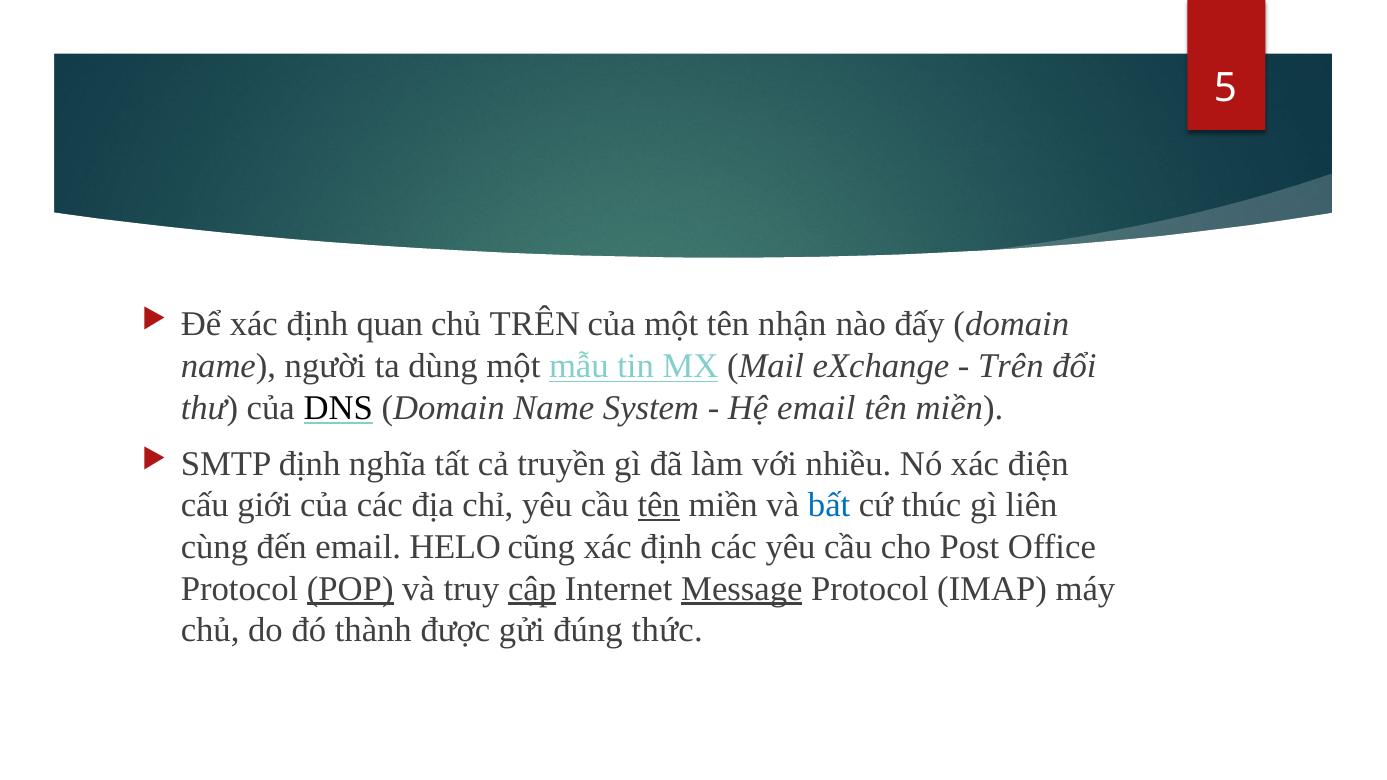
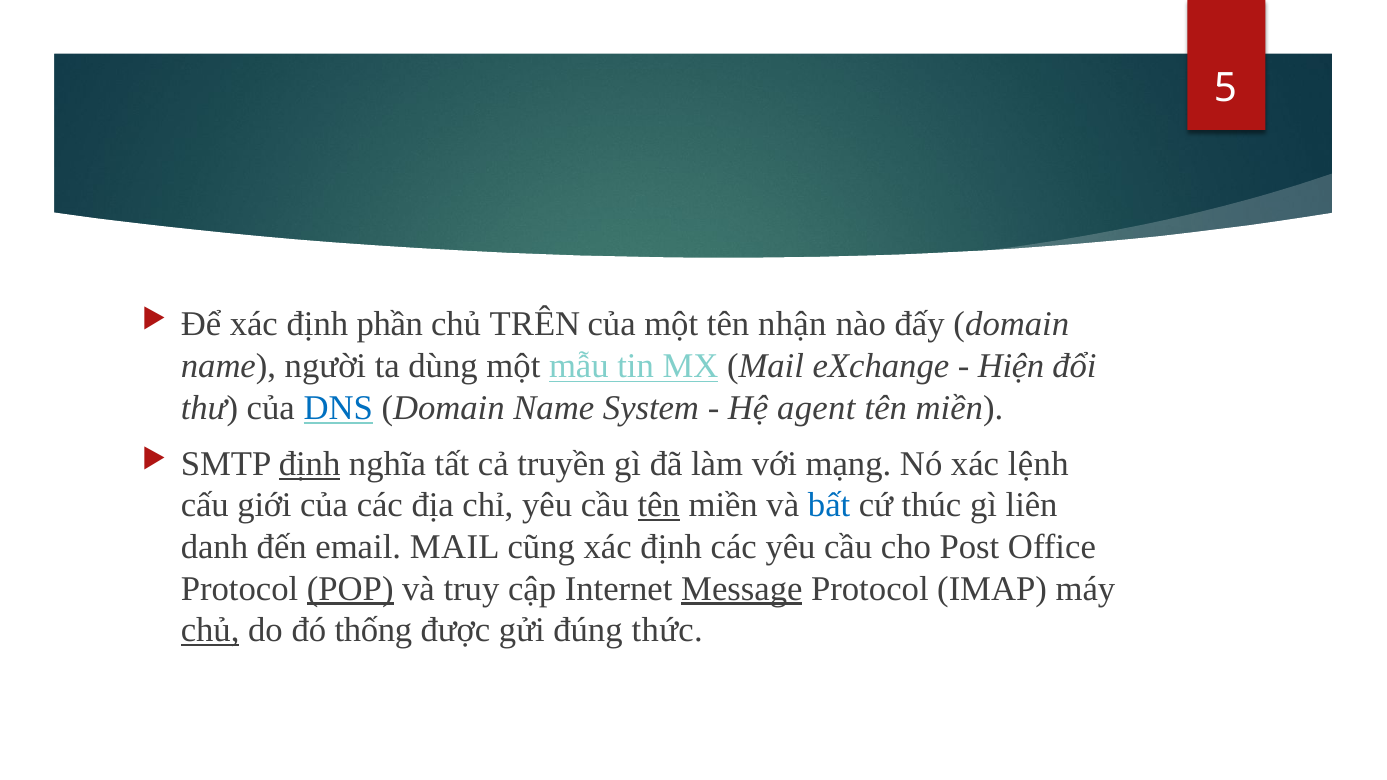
quan: quan -> phần
Trên at (1011, 366): Trên -> Hiện
DNS colour: black -> blue
Hệ email: email -> agent
định at (310, 464) underline: none -> present
nhiều: nhiều -> mạng
điện: điện -> lệnh
cùng: cùng -> danh
email HELO: HELO -> MAIL
cập underline: present -> none
chủ at (210, 630) underline: none -> present
thành: thành -> thống
